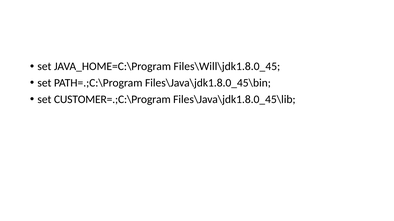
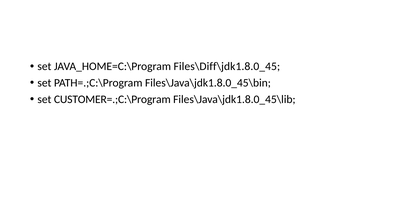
Files\Will\jdk1.8.0_45: Files\Will\jdk1.8.0_45 -> Files\Diff\jdk1.8.0_45
